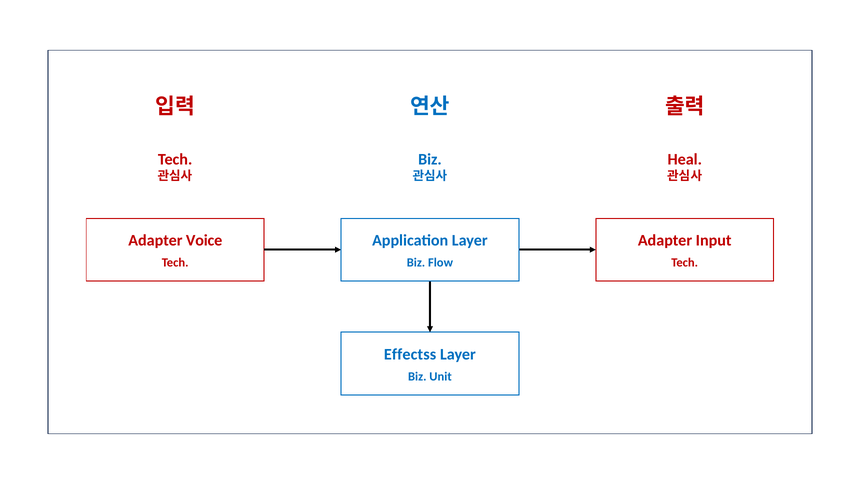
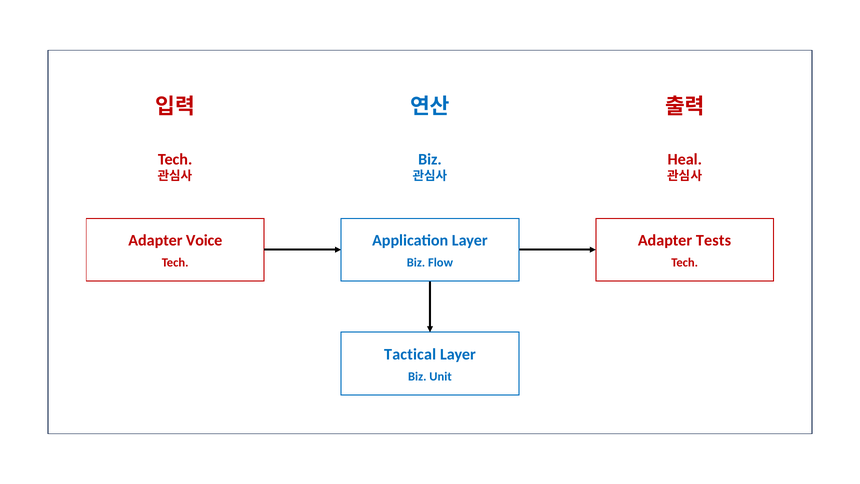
Input: Input -> Tests
Effectss: Effectss -> Tactical
